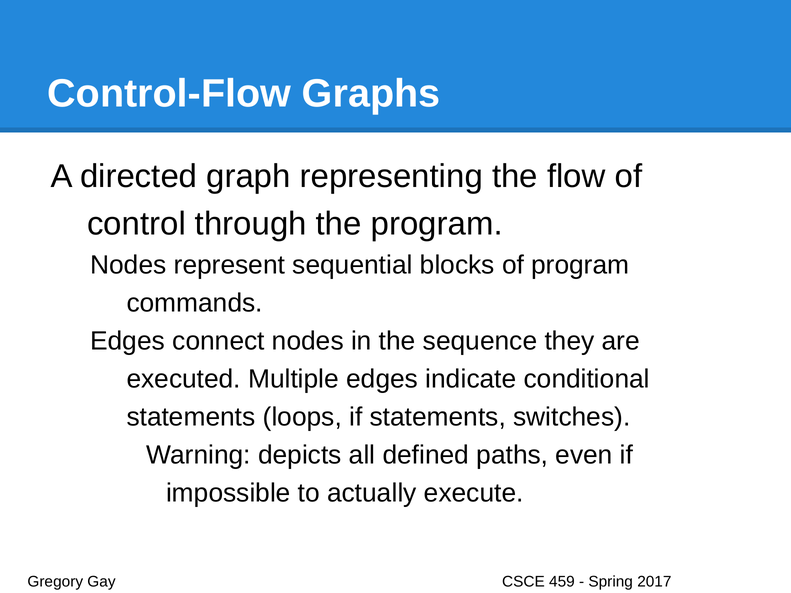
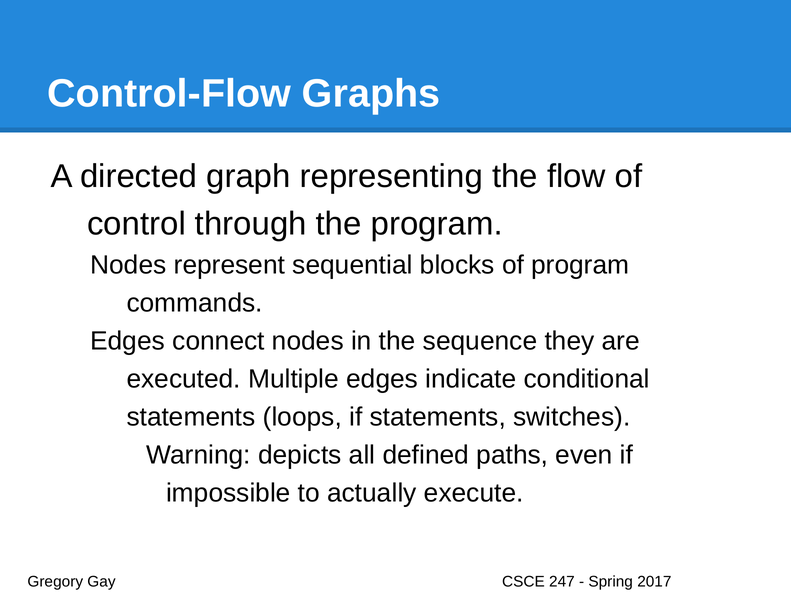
459: 459 -> 247
